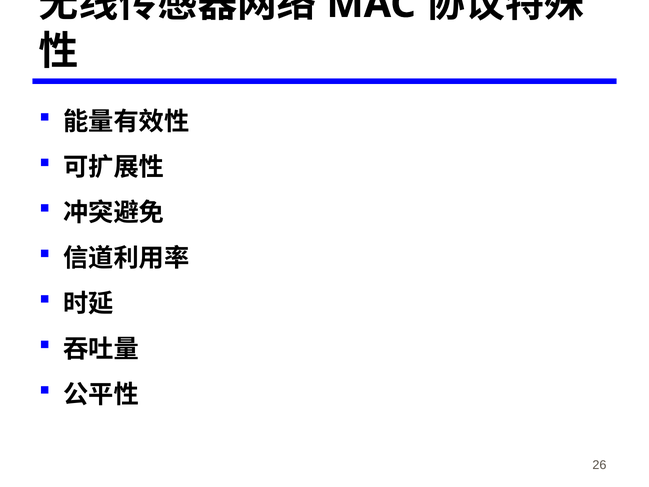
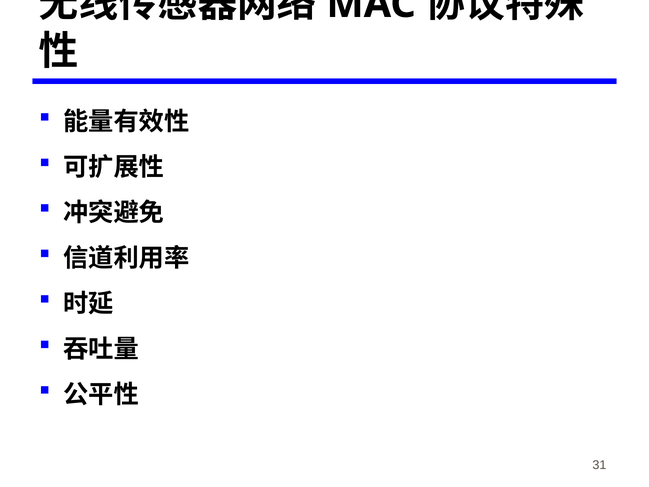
26: 26 -> 31
